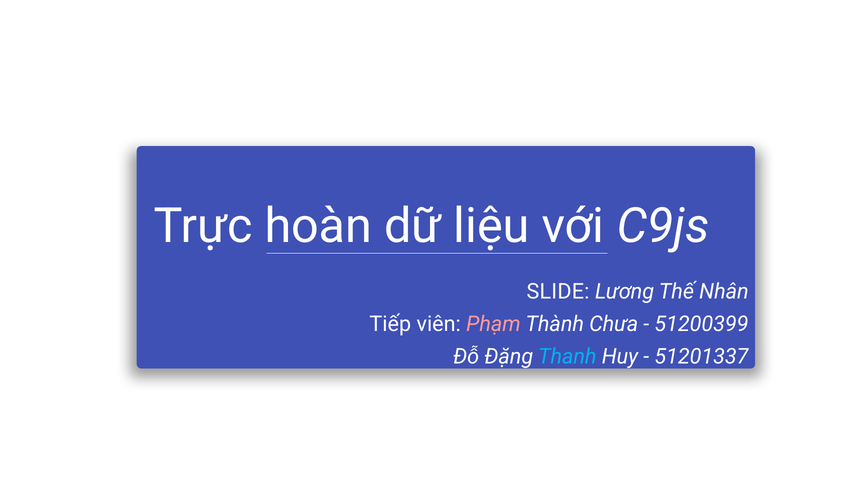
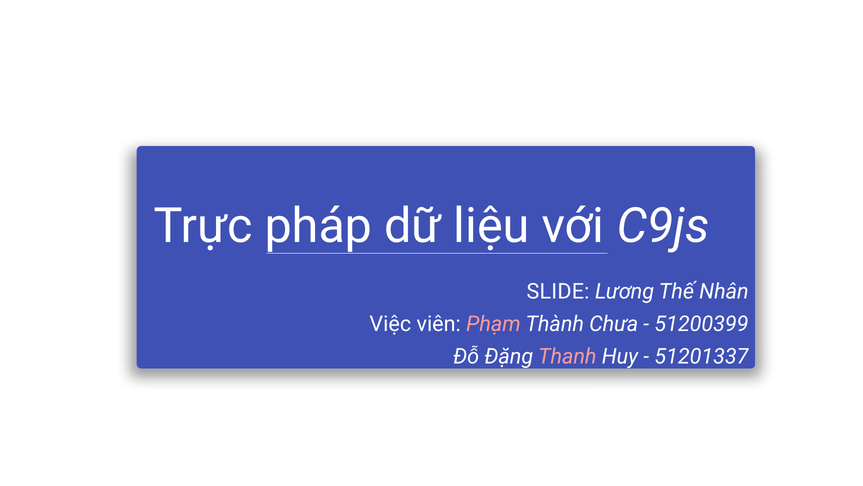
hoàn: hoàn -> pháp
Tiếp: Tiếp -> Việc
Thanh colour: light blue -> pink
